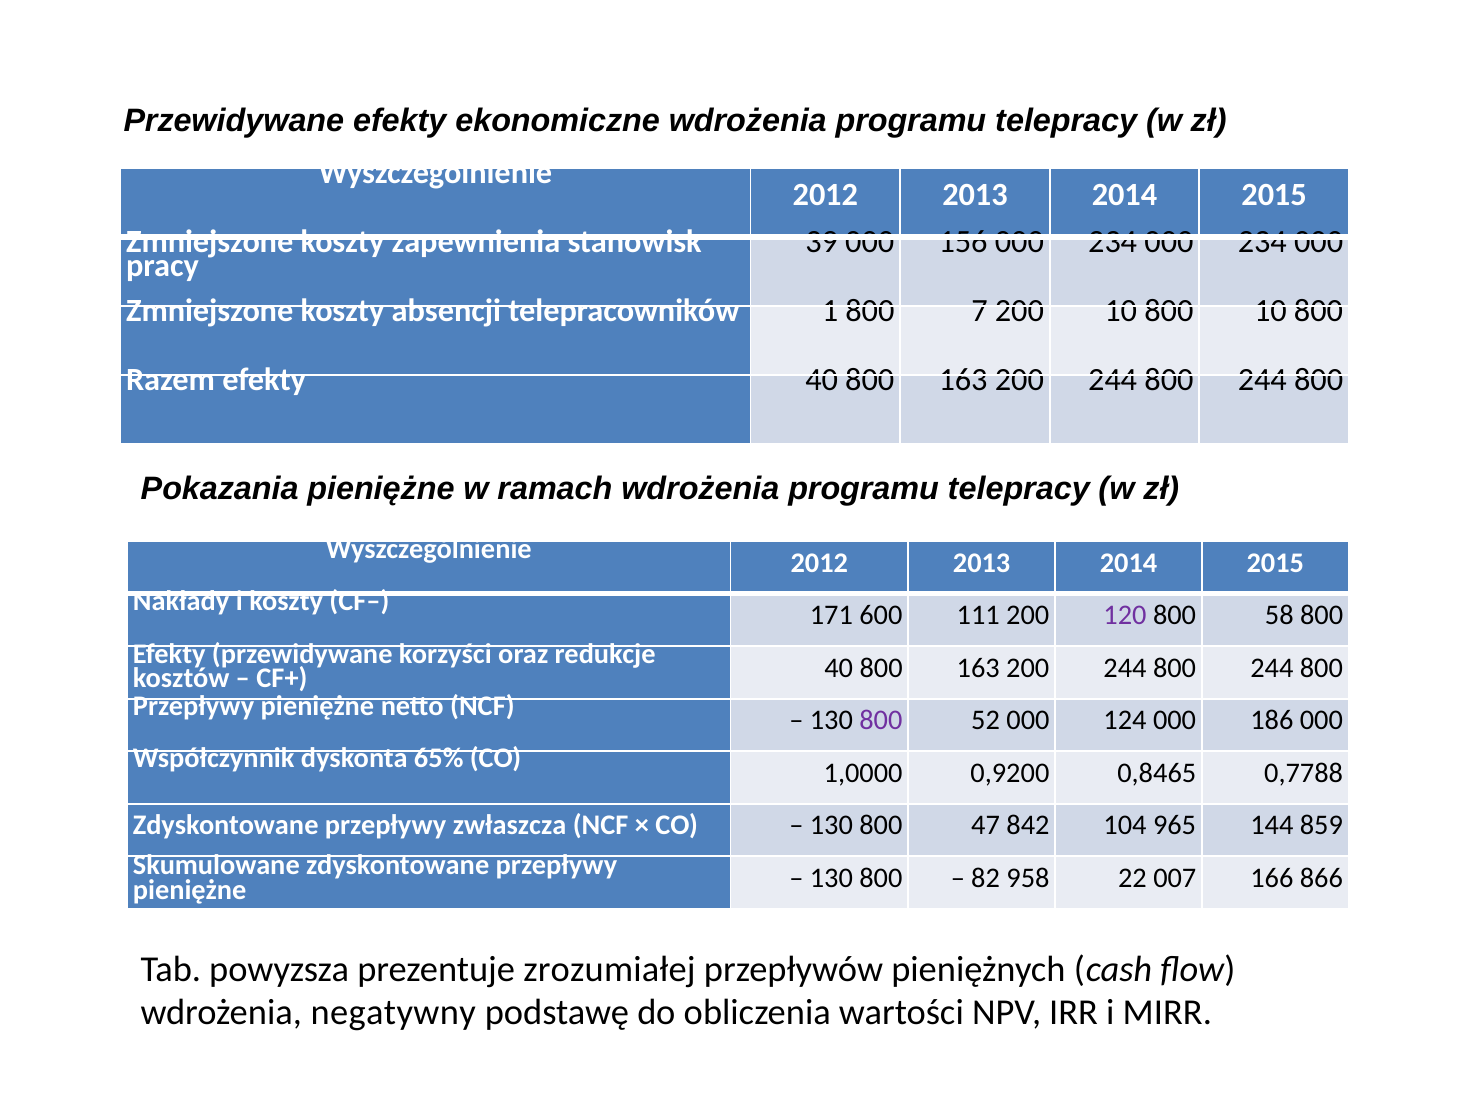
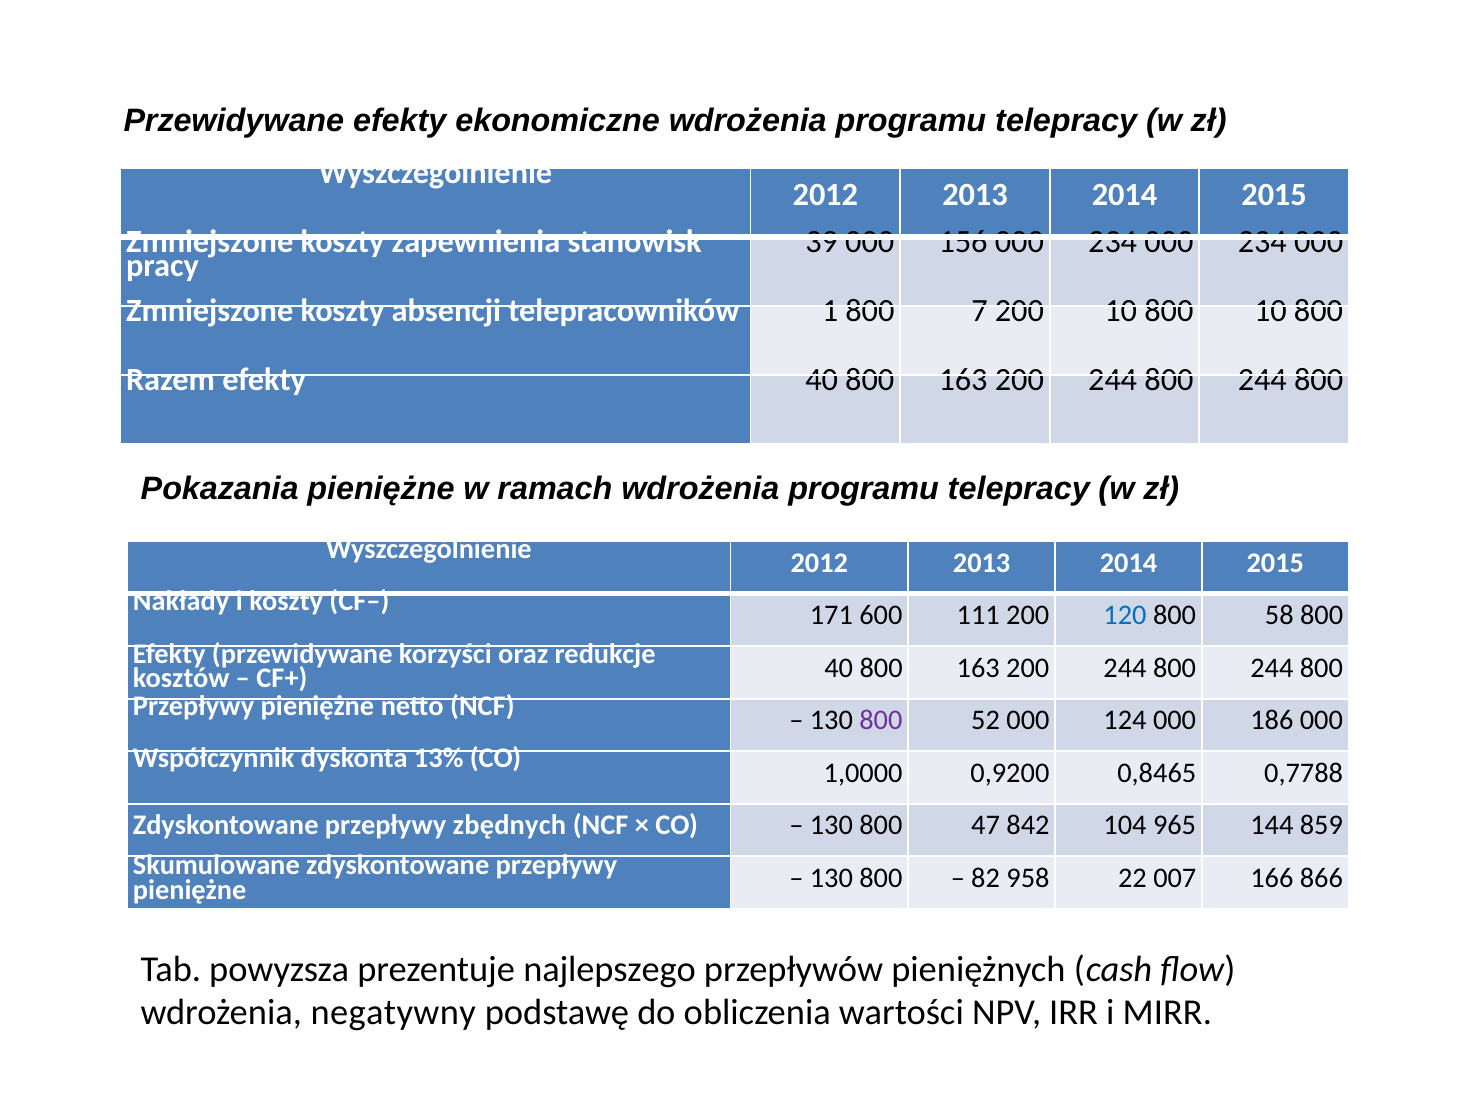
120 colour: purple -> blue
65%: 65% -> 13%
zwłaszcza: zwłaszcza -> zbędnych
zrozumiałej: zrozumiałej -> najlepszego
